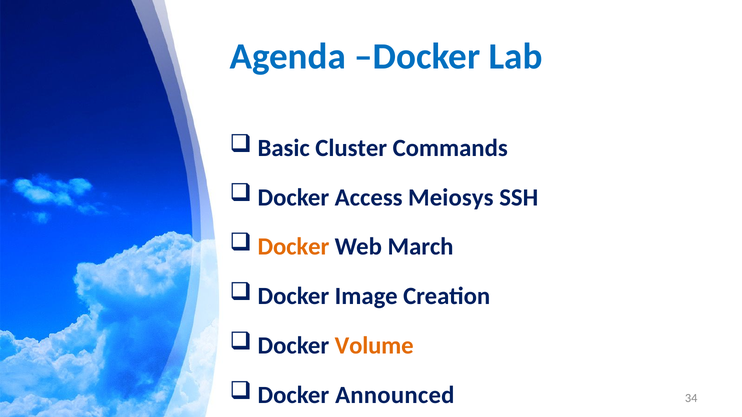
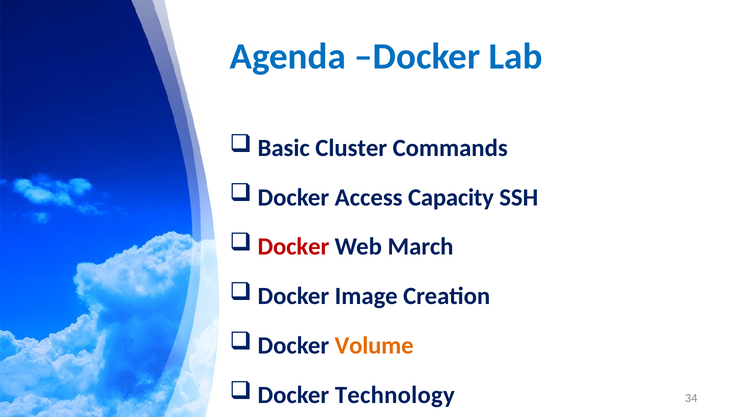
Meiosys: Meiosys -> Capacity
Docker at (293, 247) colour: orange -> red
Announced: Announced -> Technology
